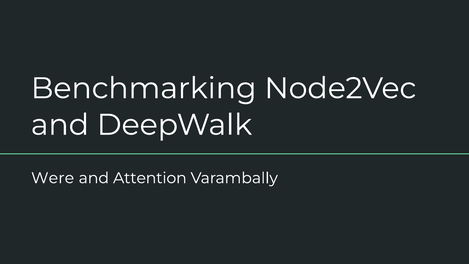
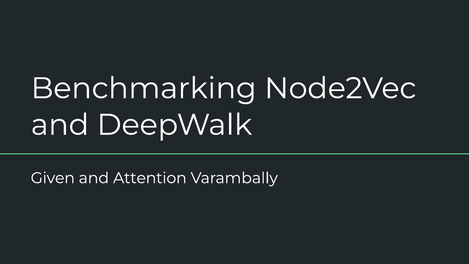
Were: Were -> Given
